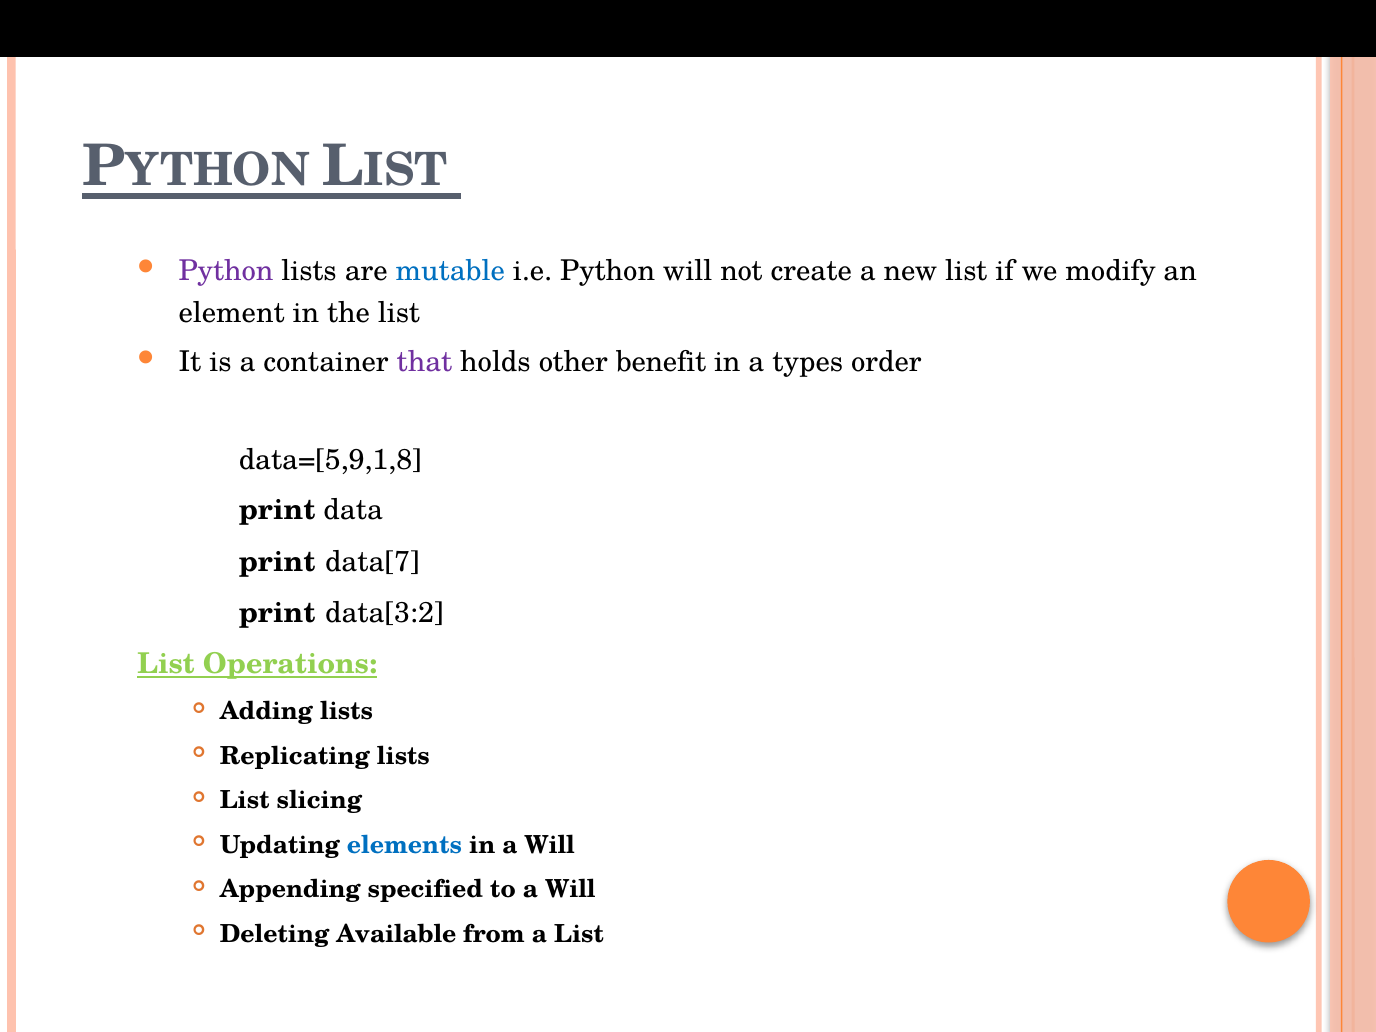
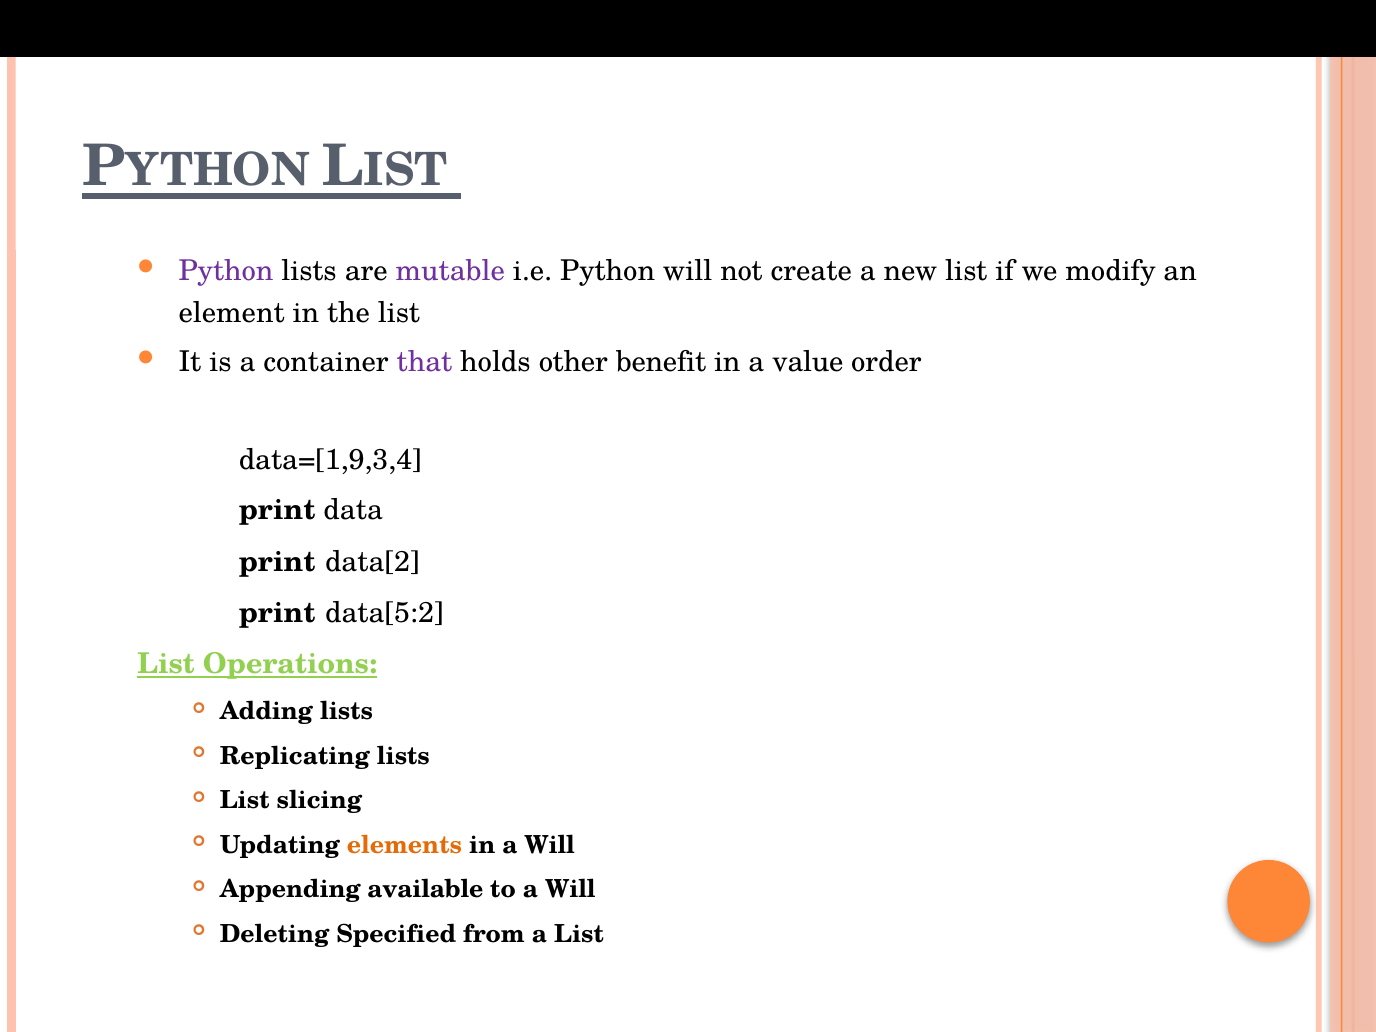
mutable colour: blue -> purple
types: types -> value
data=[5,9,1,8: data=[5,9,1,8 -> data=[1,9,3,4
data[7: data[7 -> data[2
data[3:2: data[3:2 -> data[5:2
elements colour: blue -> orange
specified: specified -> available
Available: Available -> Specified
